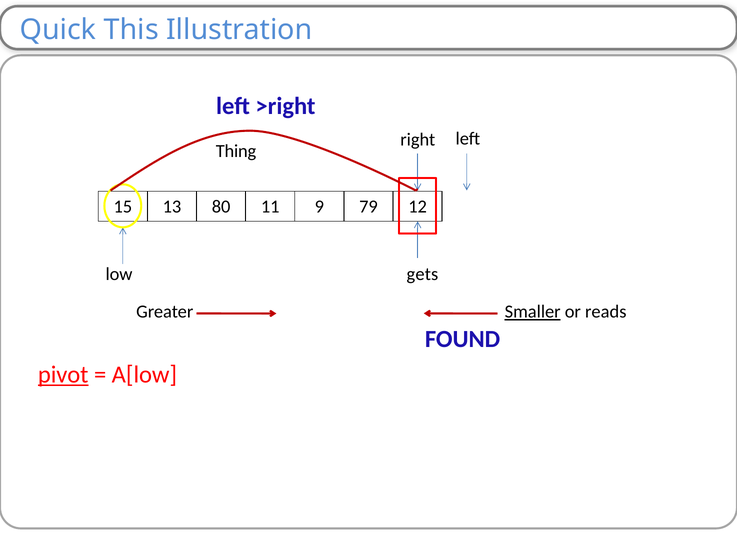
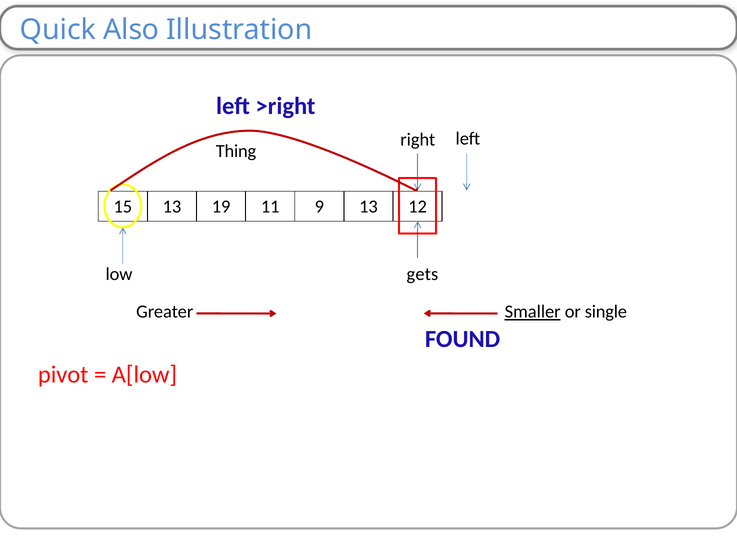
This: This -> Also
80: 80 -> 19
9 79: 79 -> 13
reads: reads -> single
pivot underline: present -> none
